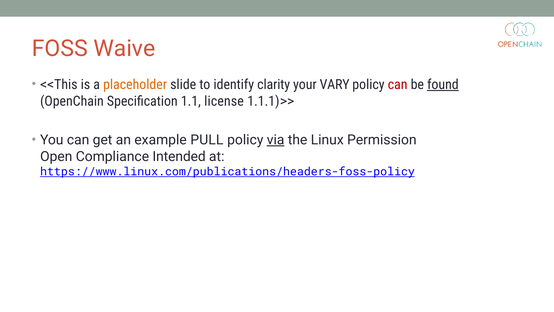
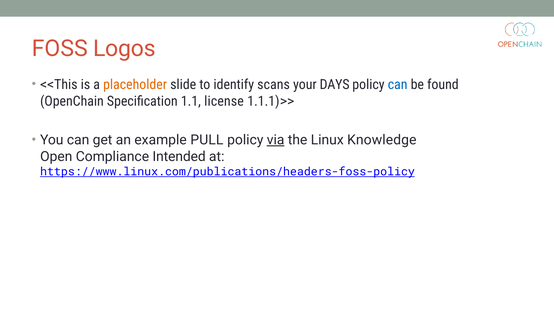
Waive: Waive -> Logos
clarity: clarity -> scans
VARY: VARY -> DAYS
can at (398, 84) colour: red -> blue
found underline: present -> none
Permission: Permission -> Knowledge
